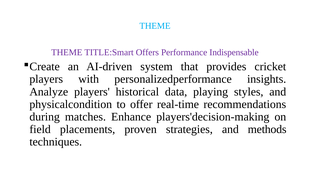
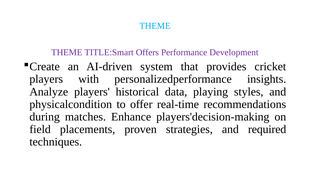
Indispensable: Indispensable -> Development
methods: methods -> required
